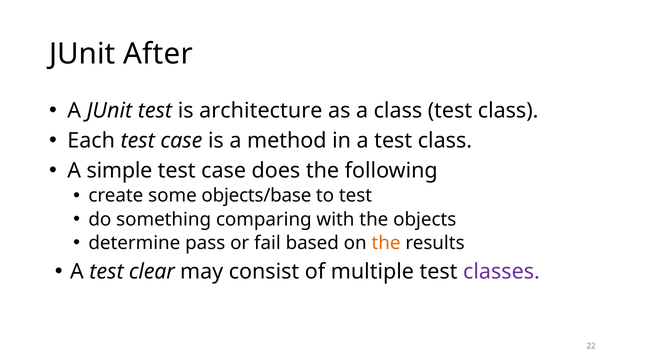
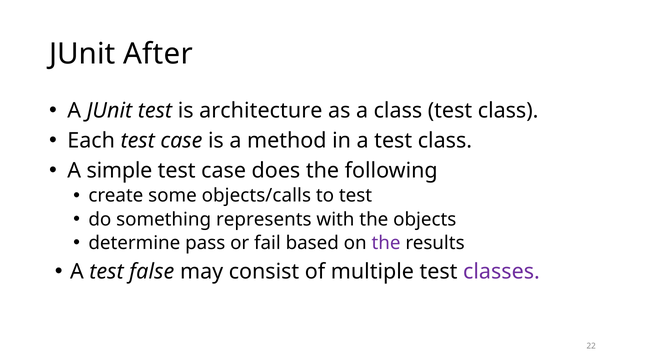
objects/base: objects/base -> objects/calls
comparing: comparing -> represents
the at (386, 243) colour: orange -> purple
clear: clear -> false
